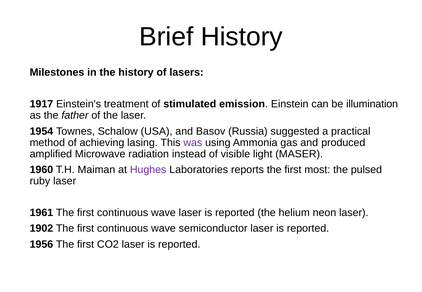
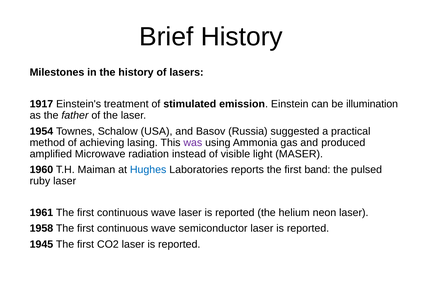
Hughes colour: purple -> blue
most: most -> band
1902: 1902 -> 1958
1956: 1956 -> 1945
